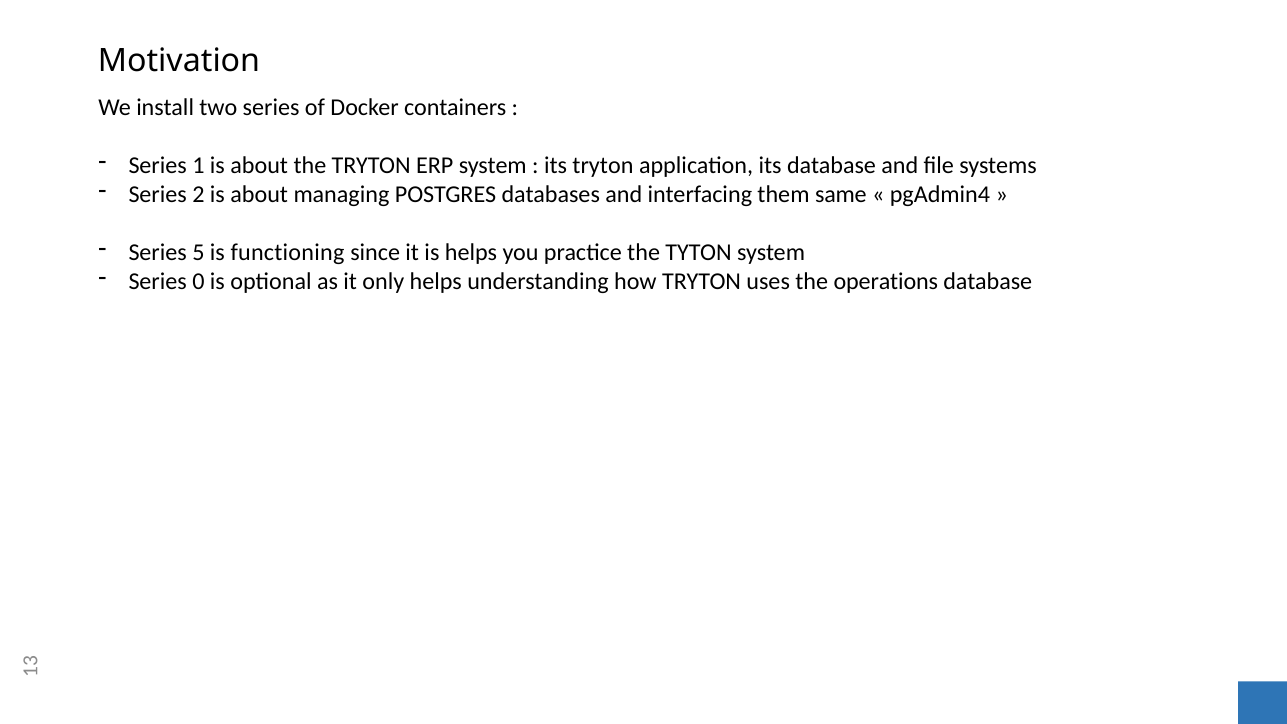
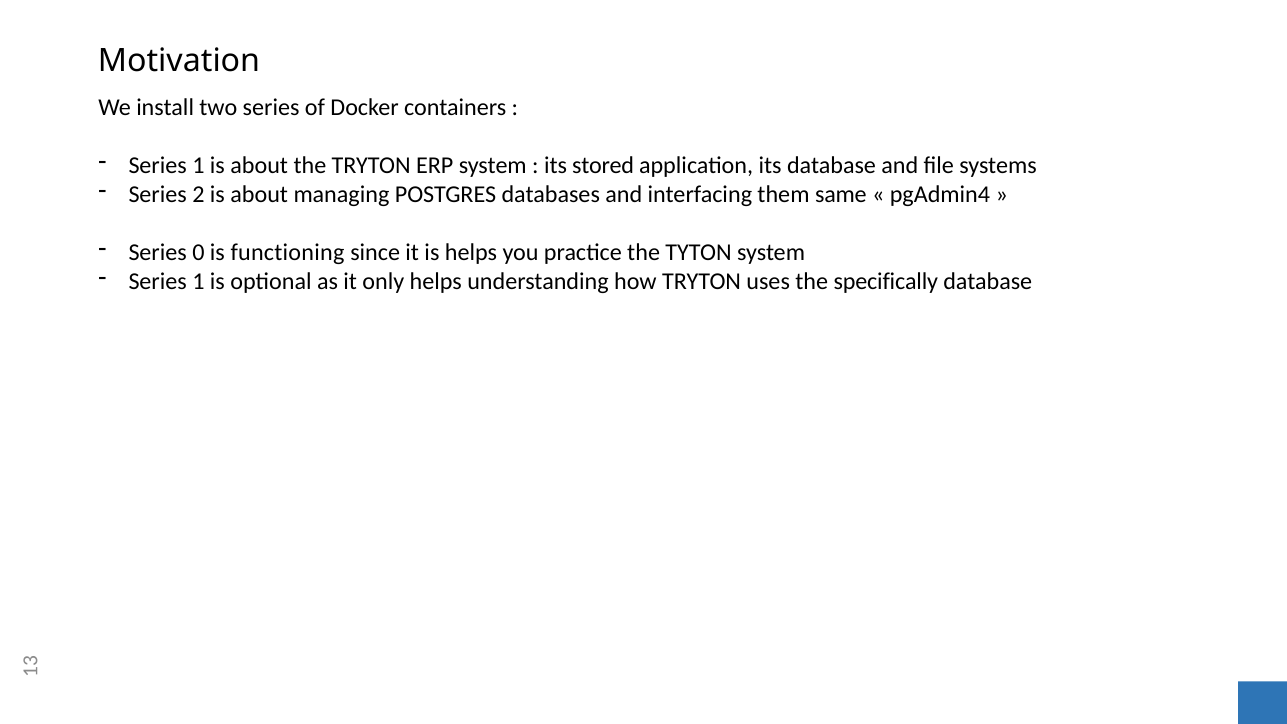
its tryton: tryton -> stored
5: 5 -> 0
0 at (198, 281): 0 -> 1
operations: operations -> specifically
